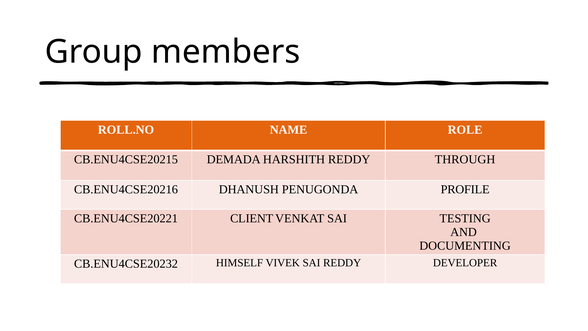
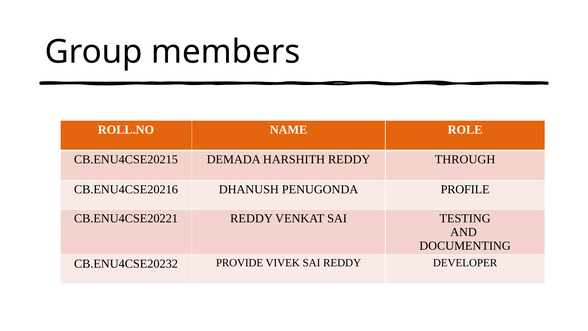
CB.ENU4CSE20221 CLIENT: CLIENT -> REDDY
HIMSELF: HIMSELF -> PROVIDE
